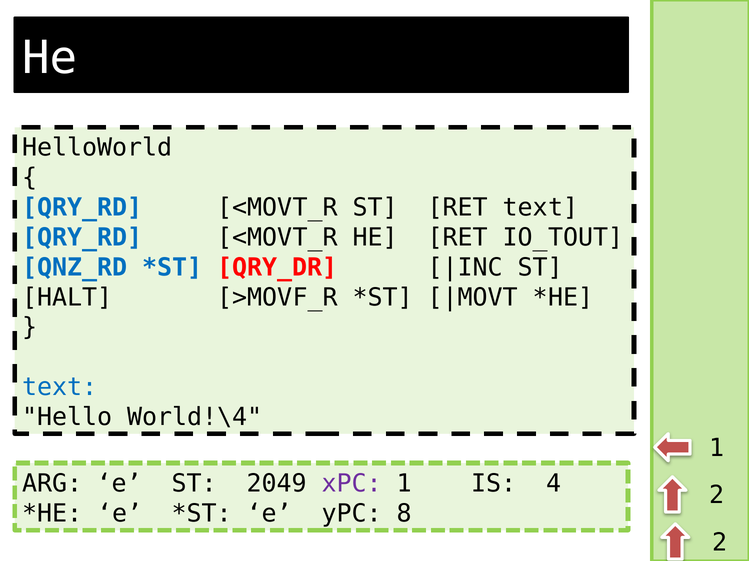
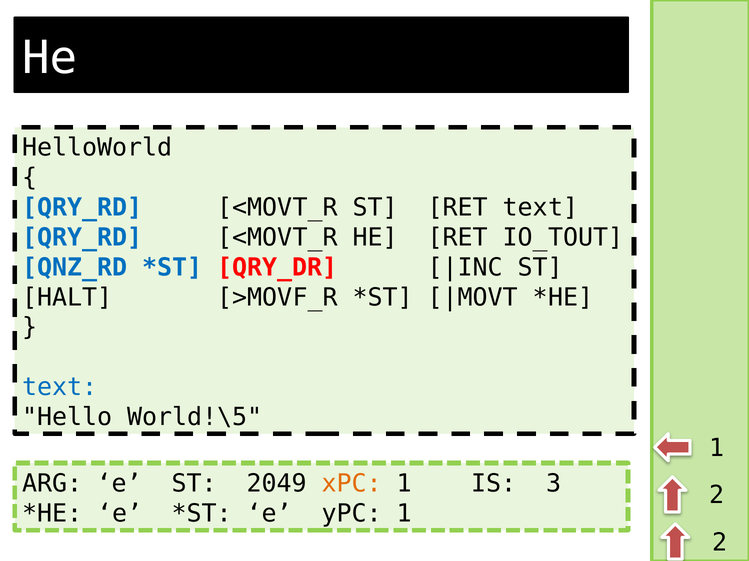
World!\4: World!\4 -> World!\5
xPC colour: purple -> orange
4: 4 -> 3
yPC 8: 8 -> 1
